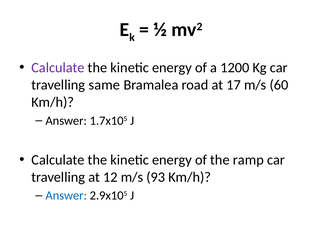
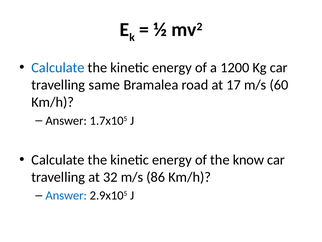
Calculate at (58, 68) colour: purple -> blue
ramp: ramp -> know
12: 12 -> 32
93: 93 -> 86
